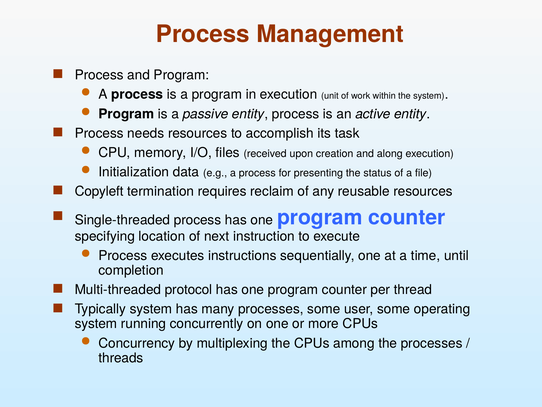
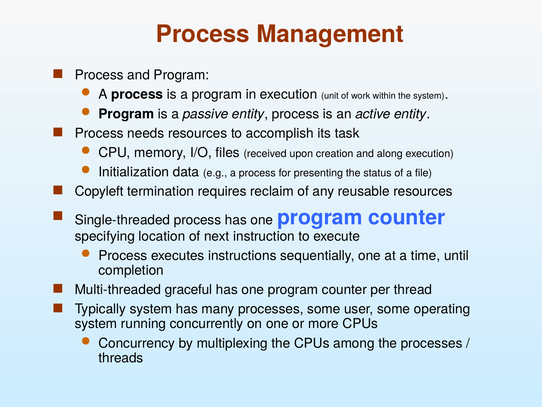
protocol: protocol -> graceful
